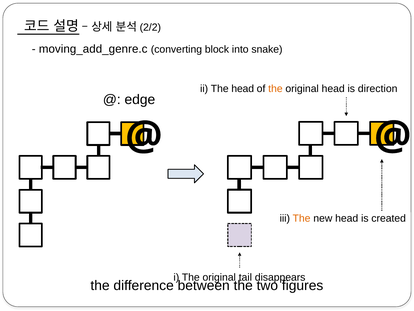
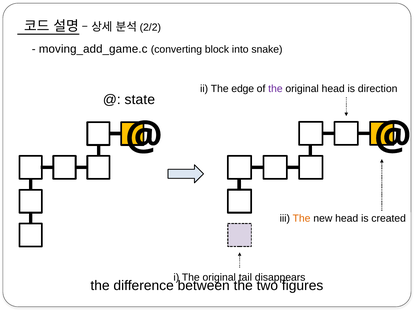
moving_add_genre.c: moving_add_genre.c -> moving_add_game.c
The head: head -> edge
the at (275, 89) colour: orange -> purple
edge: edge -> state
